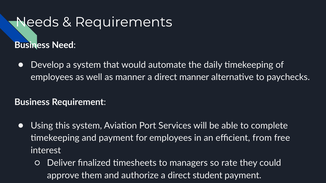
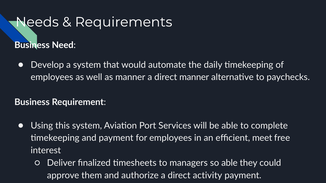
from: from -> meet
so rate: rate -> able
student: student -> activity
